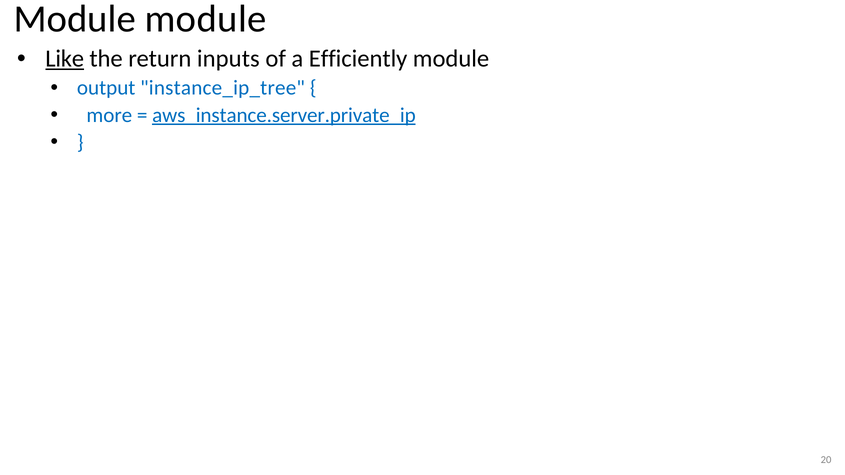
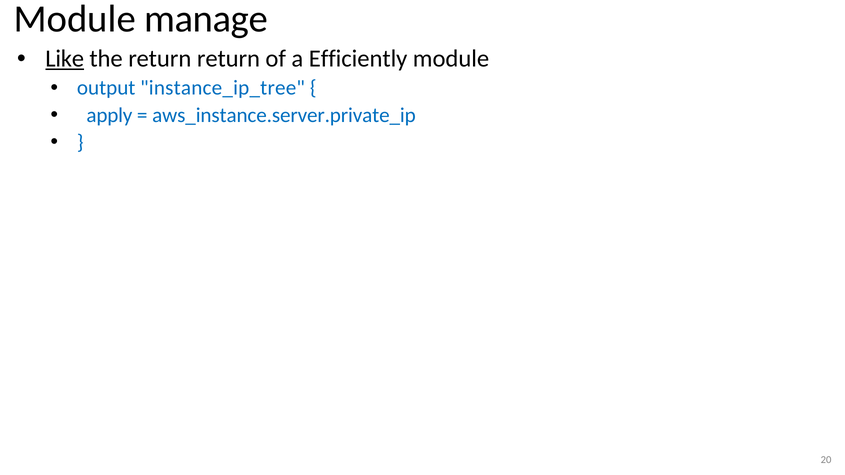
Module module: module -> manage
return inputs: inputs -> return
more: more -> apply
aws_instance.server.private_ip underline: present -> none
